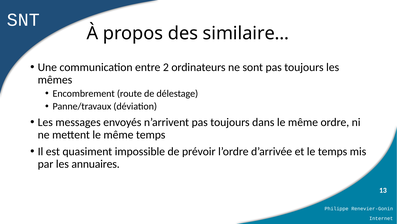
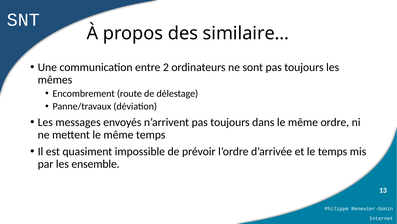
annuaires: annuaires -> ensemble
